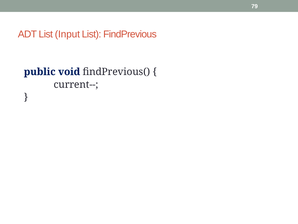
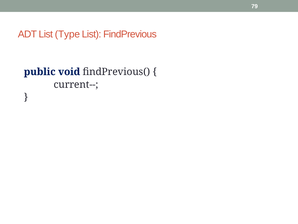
Input: Input -> Type
